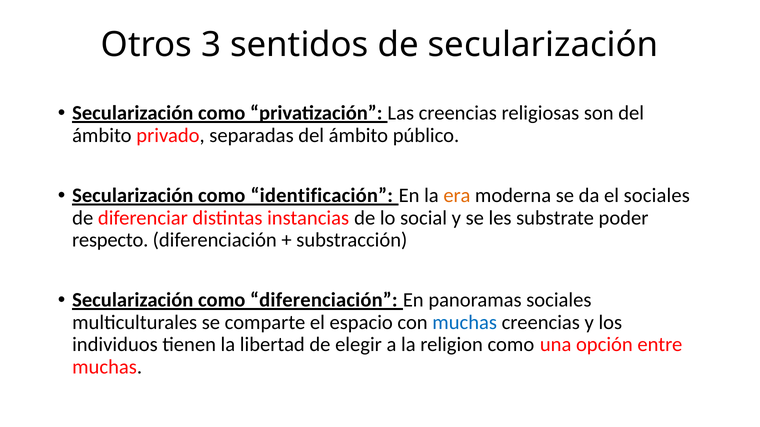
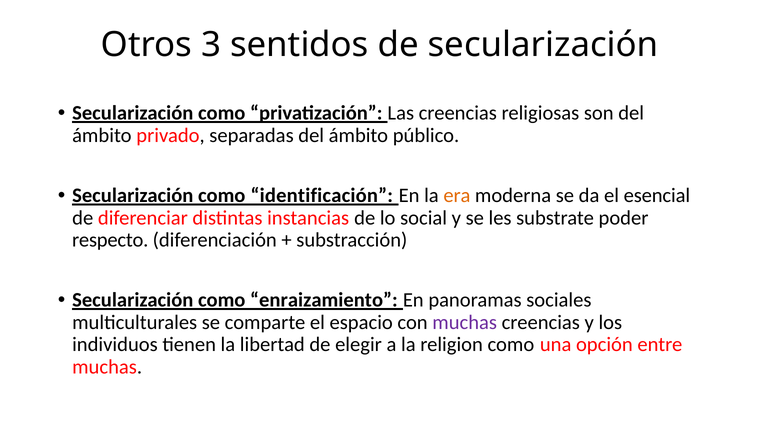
el sociales: sociales -> esencial
como diferenciación: diferenciación -> enraizamiento
muchas at (465, 323) colour: blue -> purple
